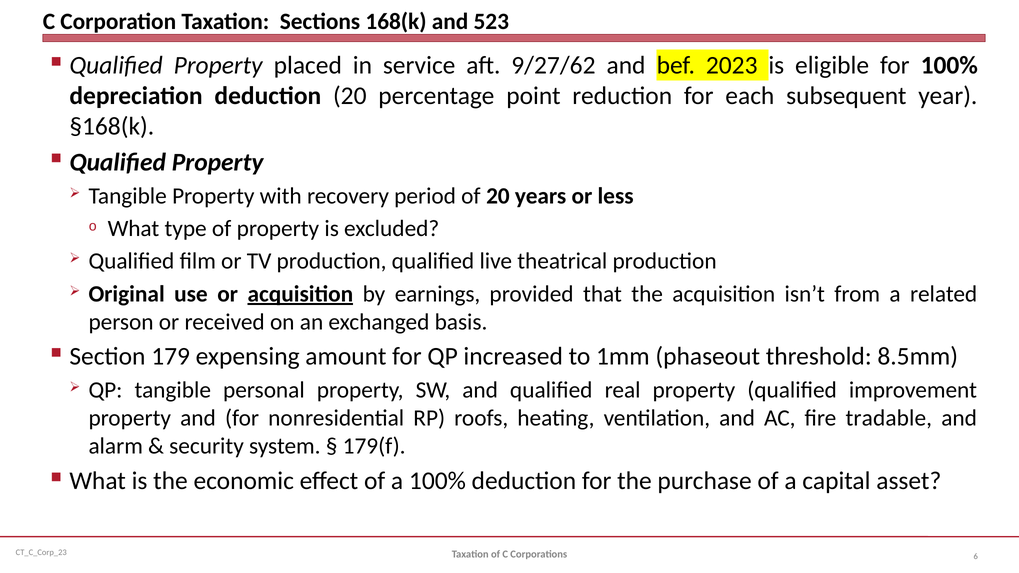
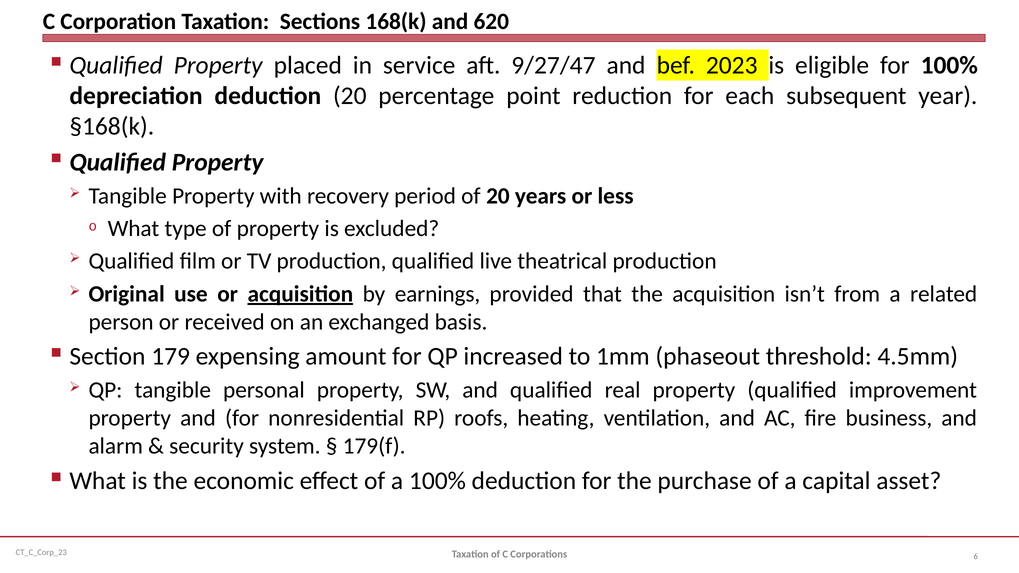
523: 523 -> 620
9/27/62: 9/27/62 -> 9/27/47
8.5mm: 8.5mm -> 4.5mm
tradable: tradable -> business
